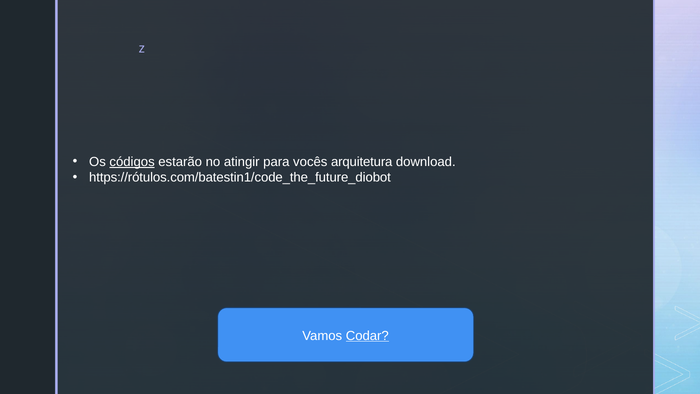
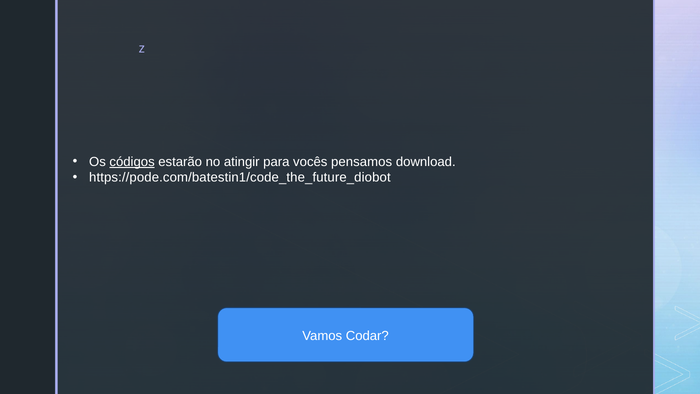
arquitetura: arquitetura -> pensamos
https://rótulos.com/batestin1/code_the_future_diobot: https://rótulos.com/batestin1/code_the_future_diobot -> https://pode.com/batestin1/code_the_future_diobot
Codar underline: present -> none
